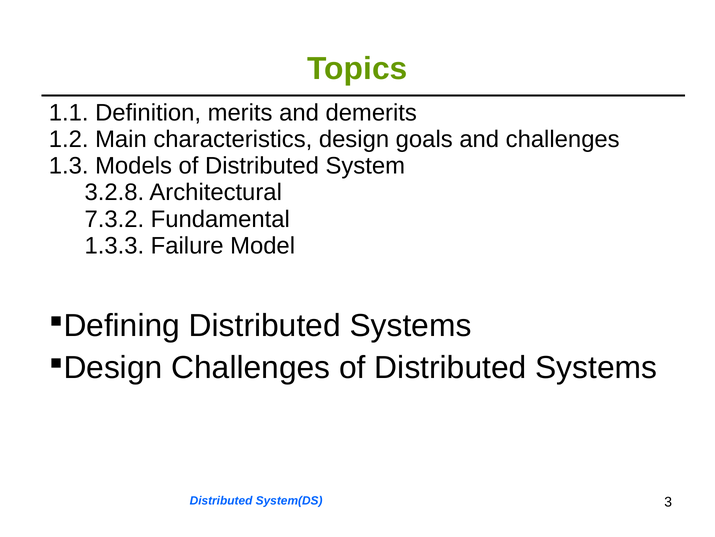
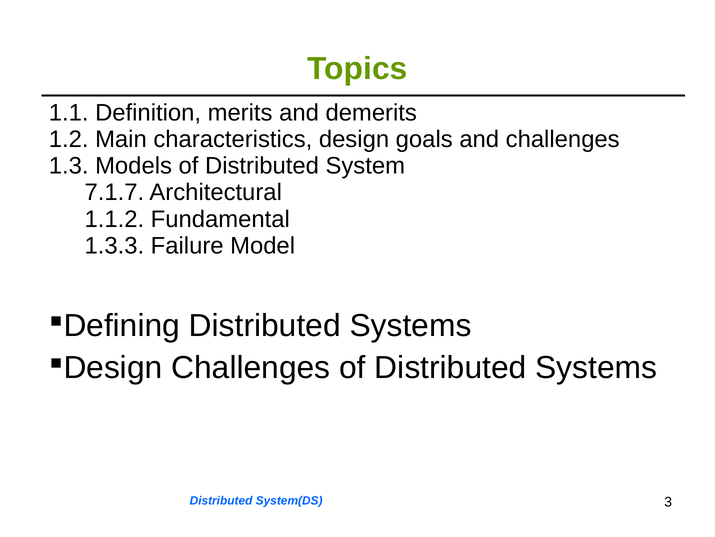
3.2.8: 3.2.8 -> 7.1.7
7.3.2: 7.3.2 -> 1.1.2
